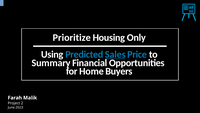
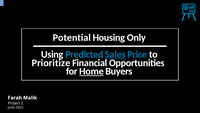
Prioritize: Prioritize -> Potential
Summary: Summary -> Prioritize
Home underline: none -> present
